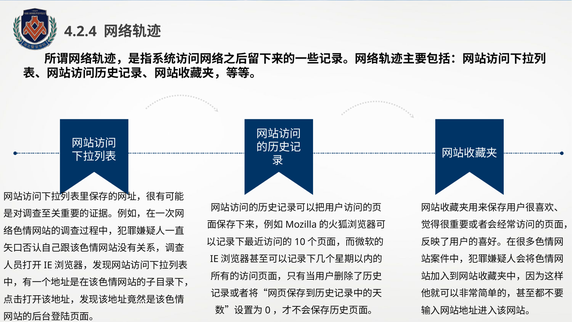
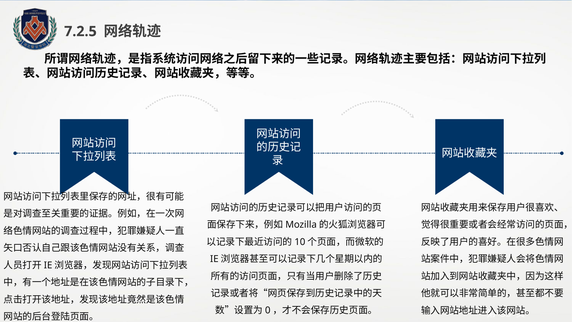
4.2.4: 4.2.4 -> 7.2.5
